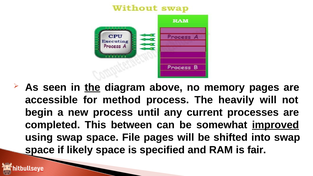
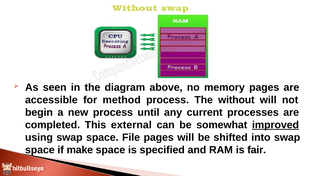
the at (92, 87) underline: present -> none
heavily: heavily -> without
between: between -> external
likely: likely -> make
